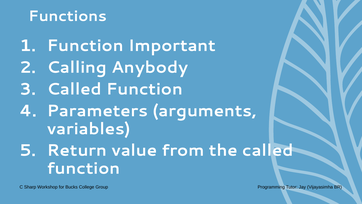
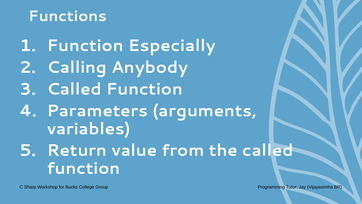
Important: Important -> Especially
